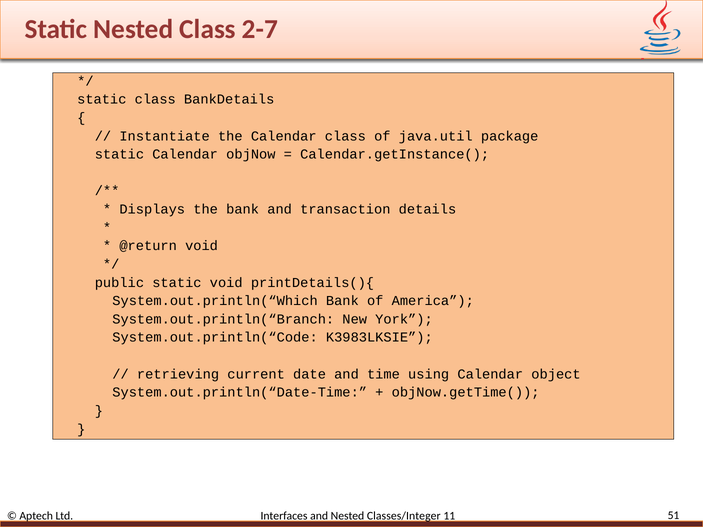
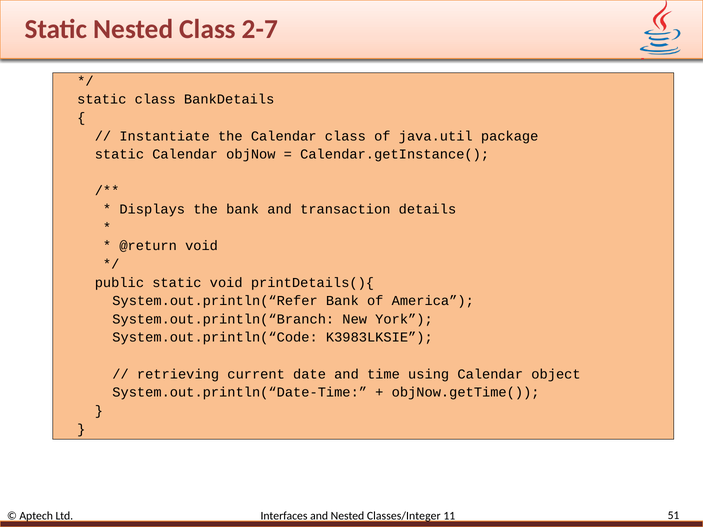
System.out.println(“Which: System.out.println(“Which -> System.out.println(“Refer
